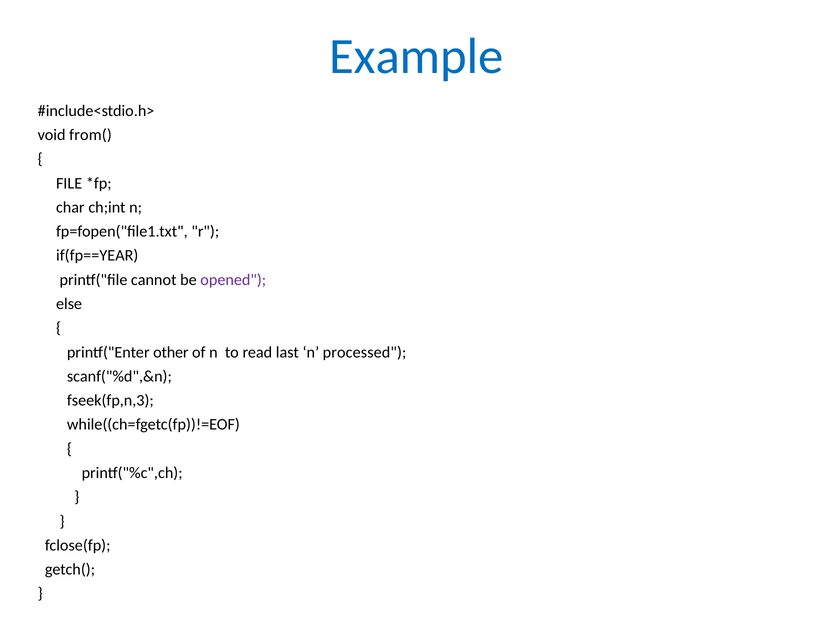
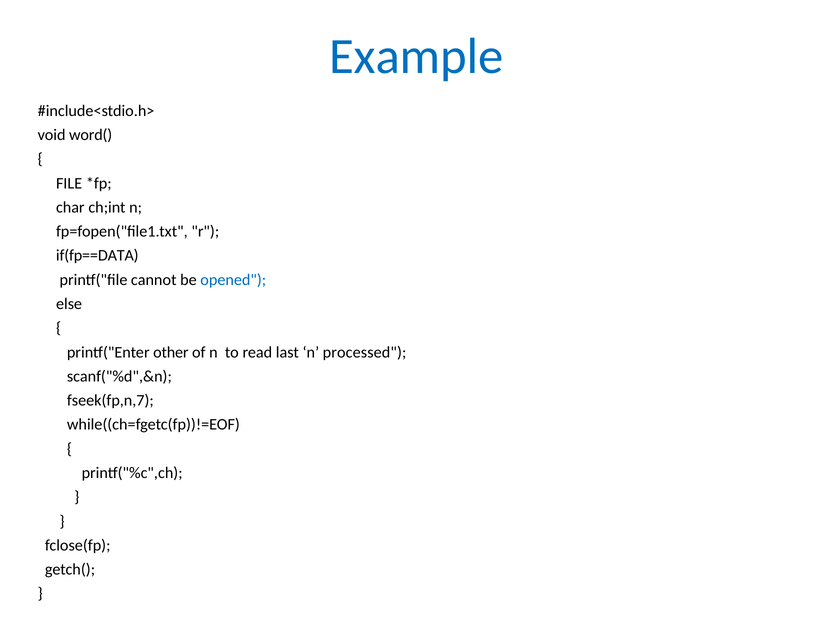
from(: from( -> word(
if(fp==YEAR: if(fp==YEAR -> if(fp==DATA
opened colour: purple -> blue
fseek(fp,n,3: fseek(fp,n,3 -> fseek(fp,n,7
